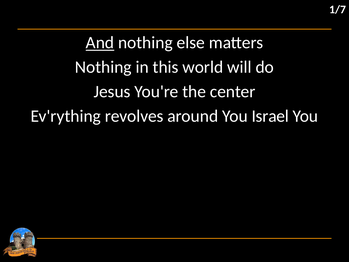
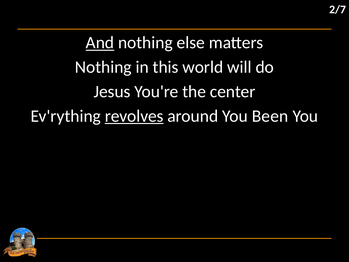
1/7: 1/7 -> 2/7
revolves underline: none -> present
Israel: Israel -> Been
